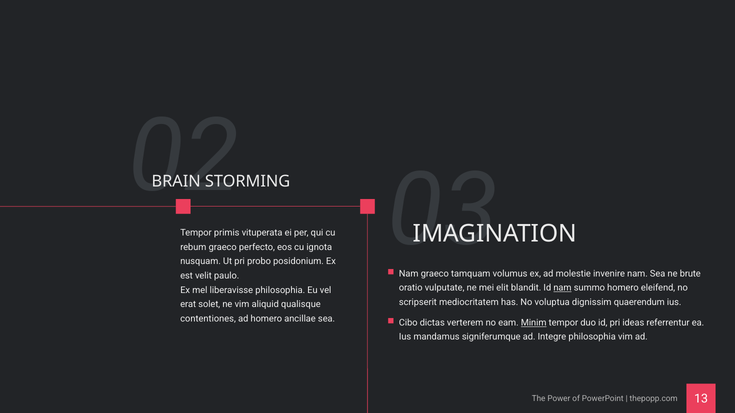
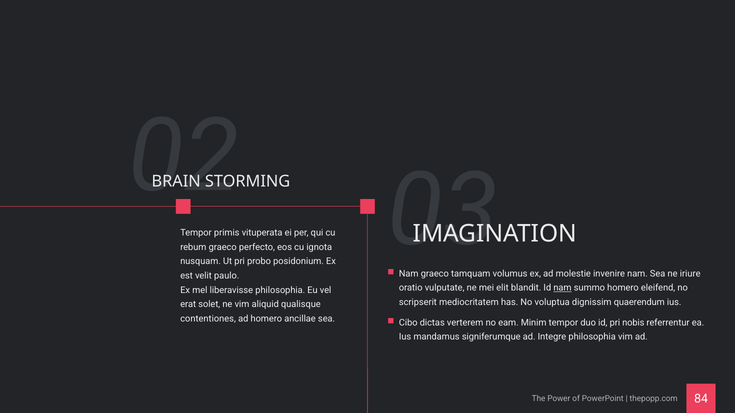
brute: brute -> iriure
Minim underline: present -> none
ideas: ideas -> nobis
13: 13 -> 84
